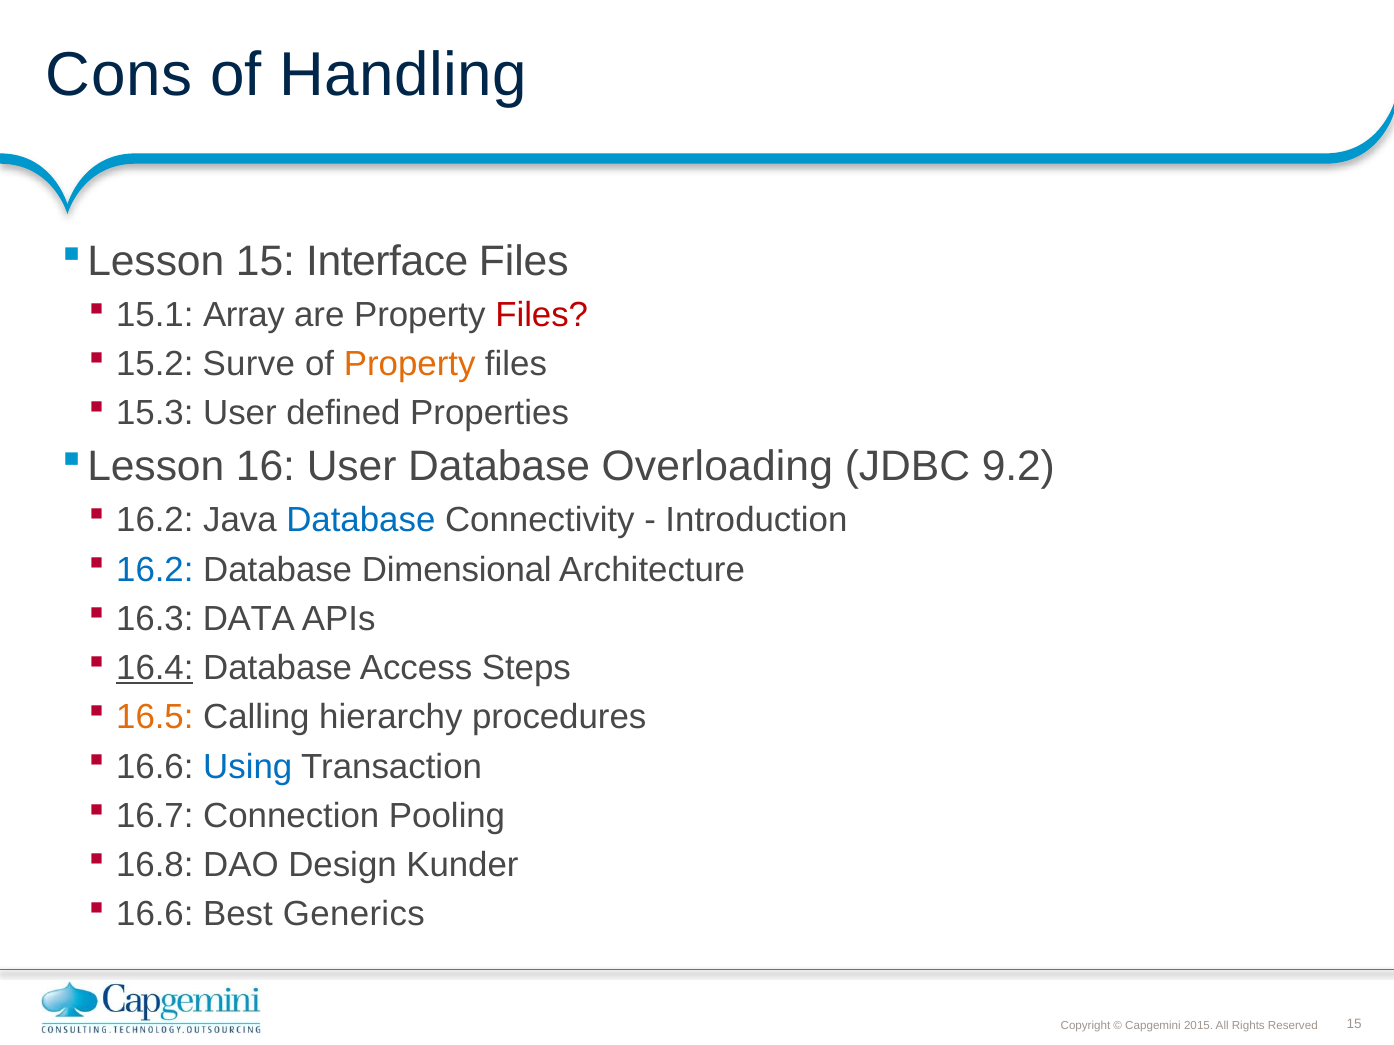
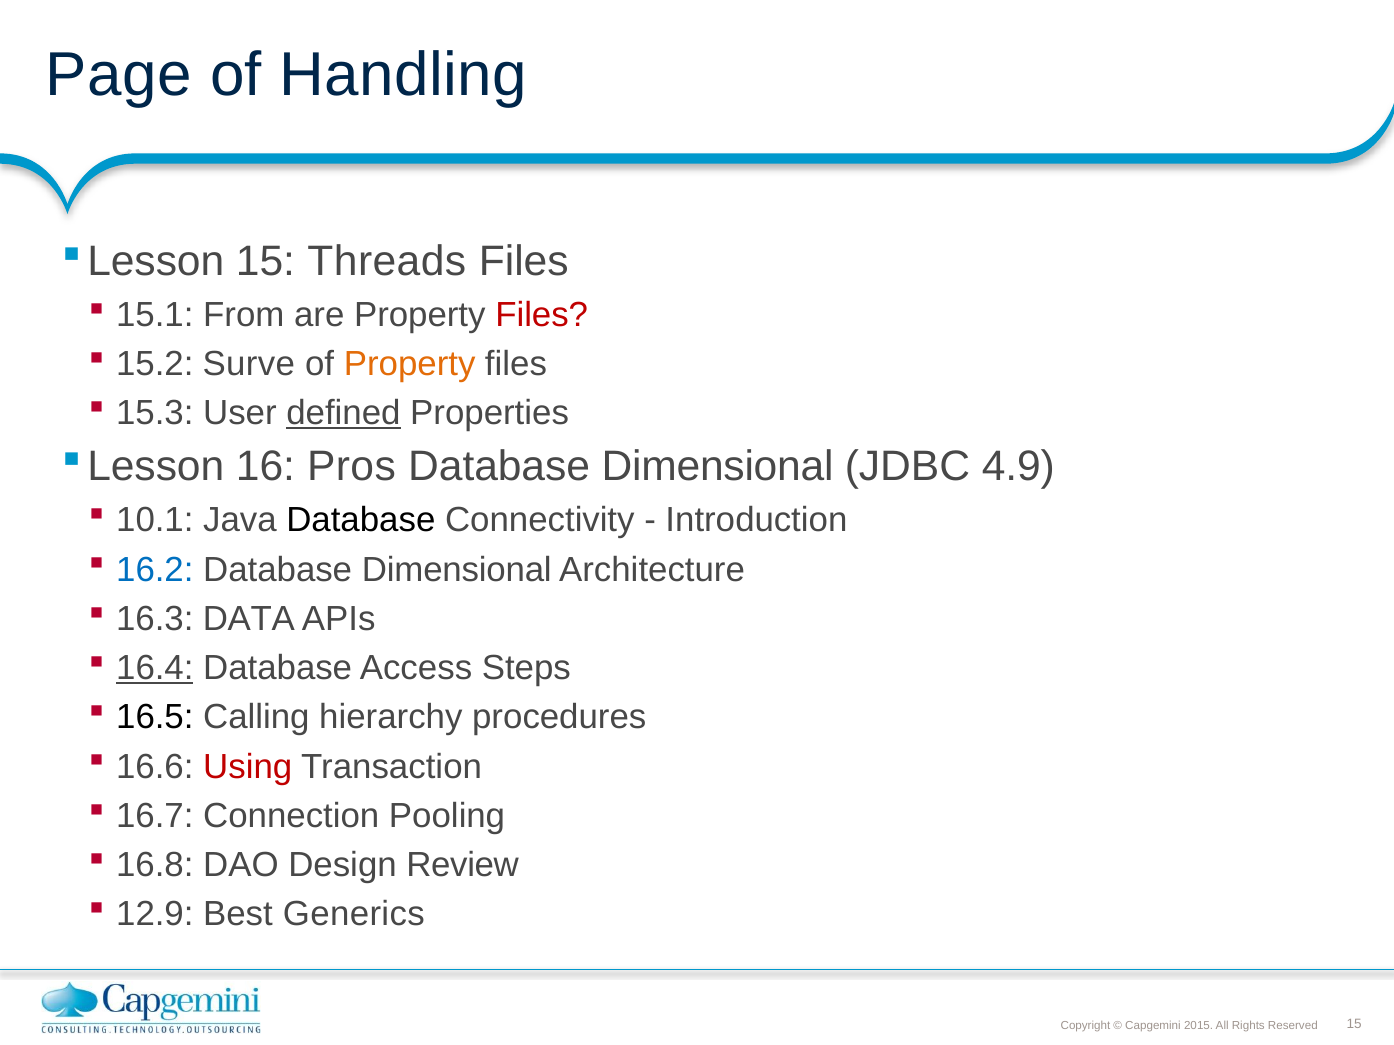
Cons: Cons -> Page
Interface: Interface -> Threads
Array: Array -> From
defined underline: none -> present
16 User: User -> Pros
Overloading at (717, 467): Overloading -> Dimensional
9.2: 9.2 -> 4.9
16.2 at (155, 521): 16.2 -> 10.1
Database at (361, 521) colour: blue -> black
16.5 colour: orange -> black
Using colour: blue -> red
Kunder: Kunder -> Review
16.6 at (155, 915): 16.6 -> 12.9
